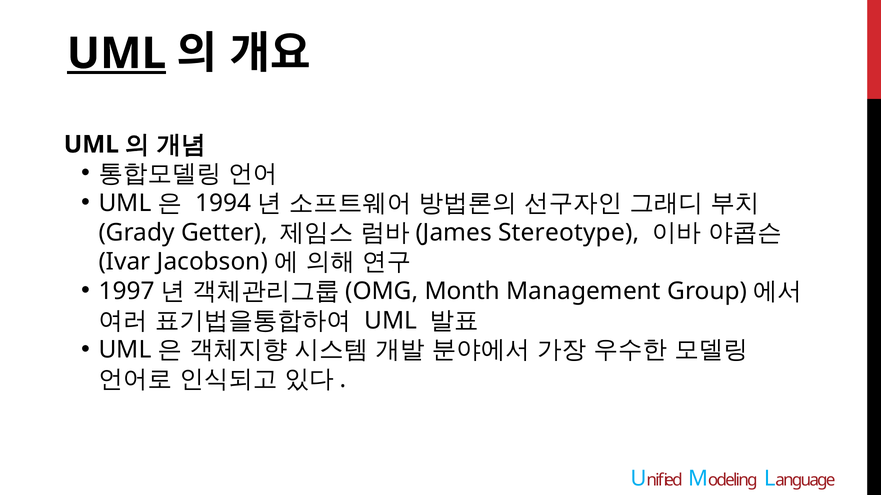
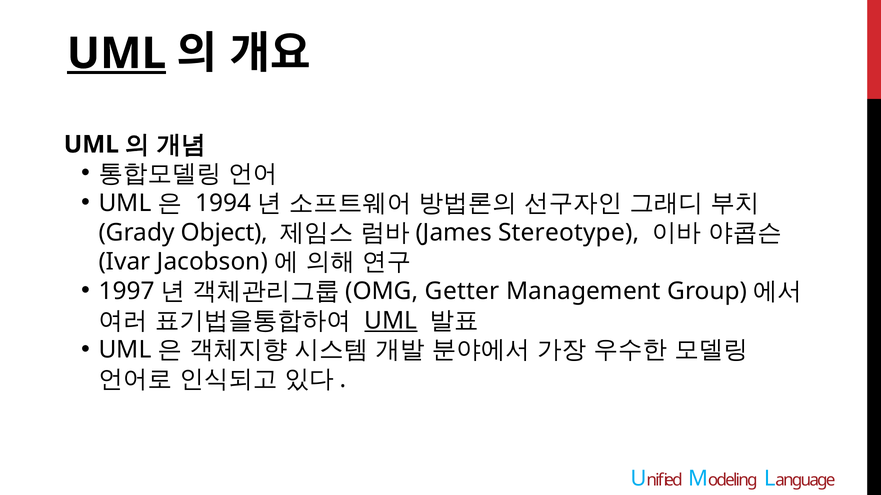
Getter: Getter -> Object
Month: Month -> Getter
UML at (391, 321) underline: none -> present
